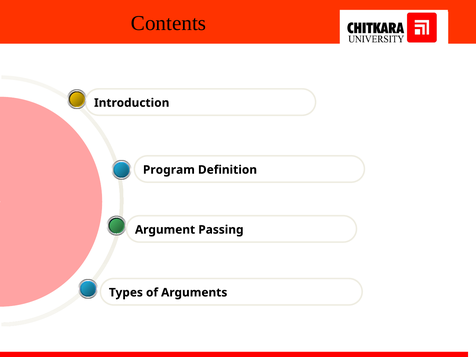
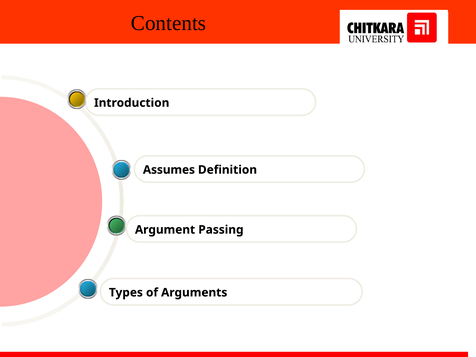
Program: Program -> Assumes
